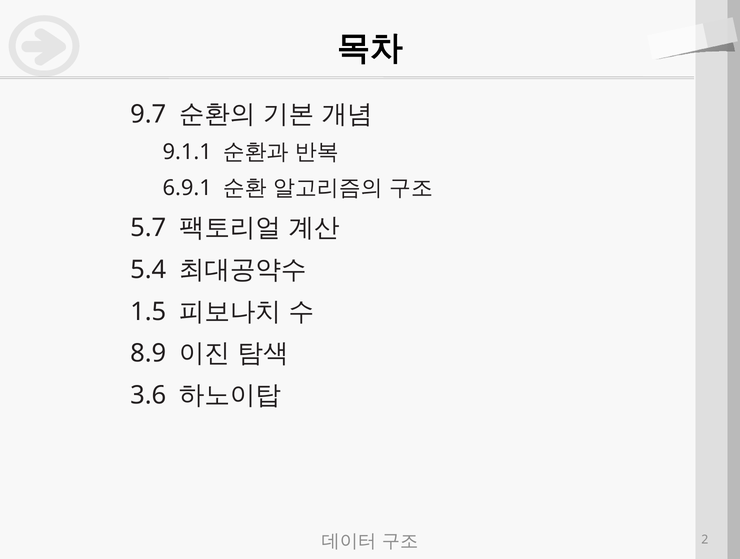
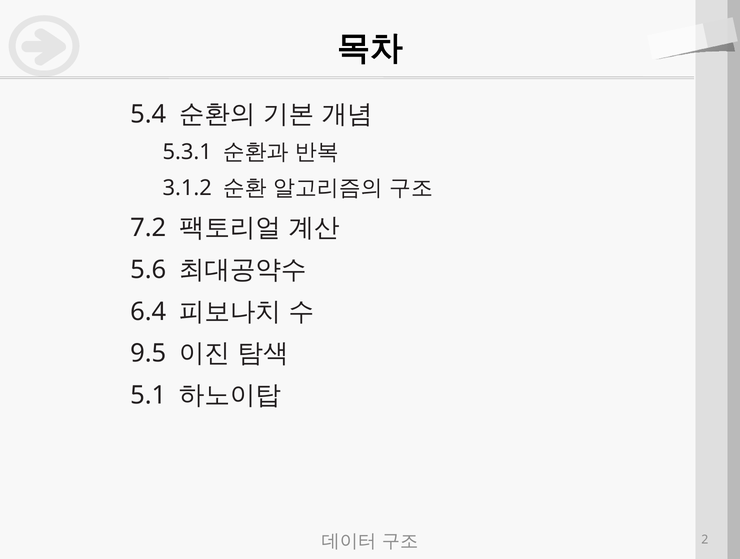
9.7: 9.7 -> 5.4
9.1.1: 9.1.1 -> 5.3.1
6.9.1: 6.9.1 -> 3.1.2
5.7: 5.7 -> 7.2
5.4: 5.4 -> 5.6
1.5: 1.5 -> 6.4
8.9: 8.9 -> 9.5
3.6: 3.6 -> 5.1
